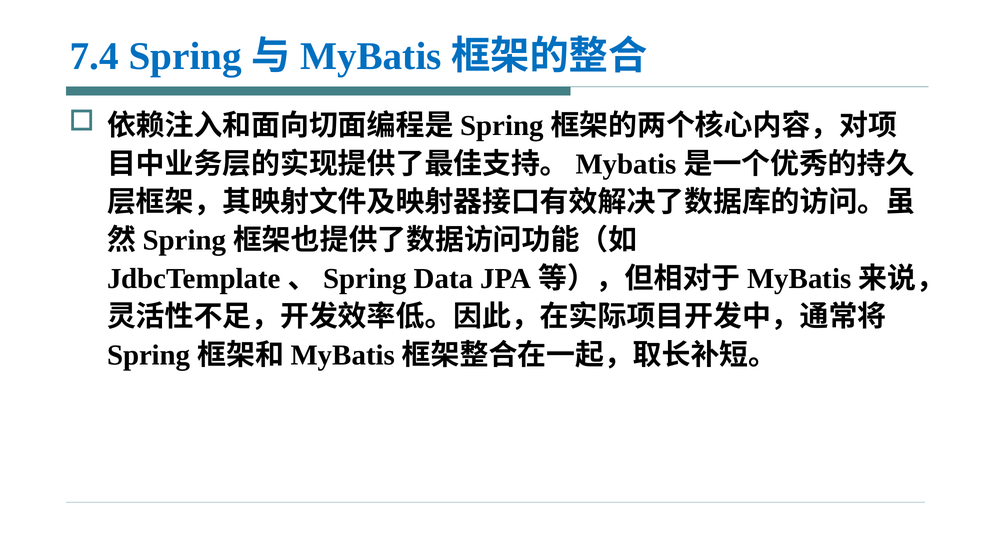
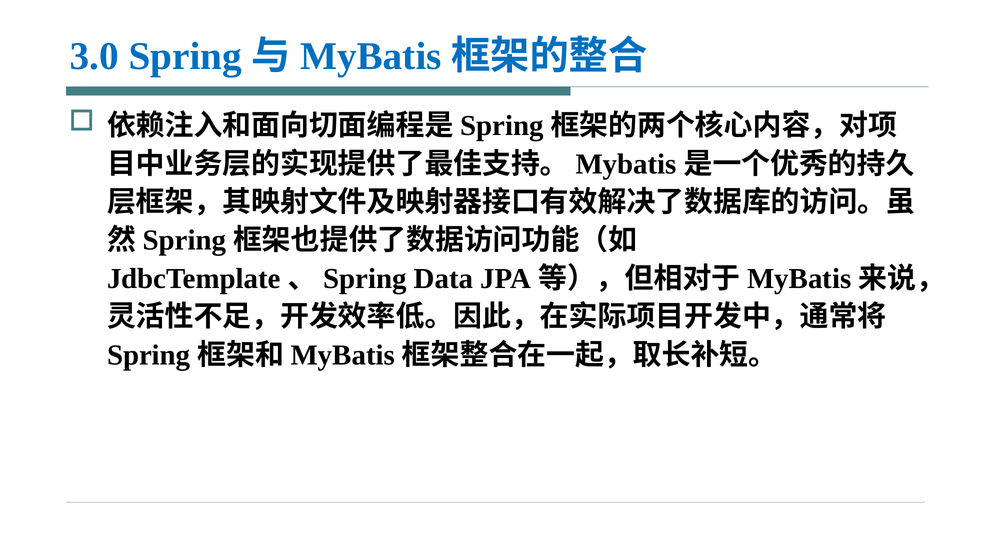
7.4: 7.4 -> 3.0
